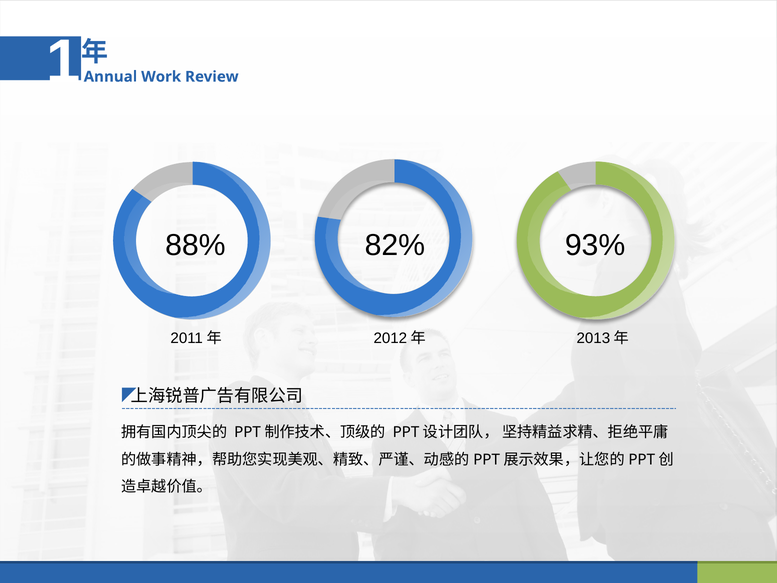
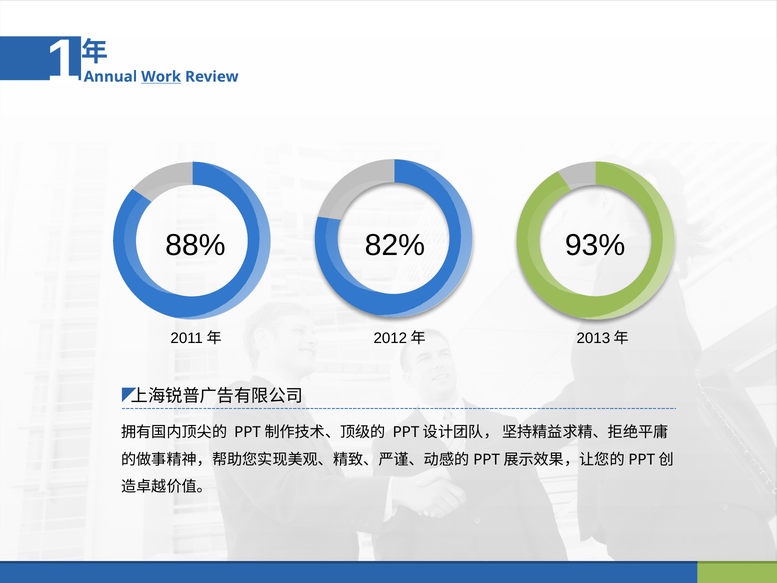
Work underline: none -> present
